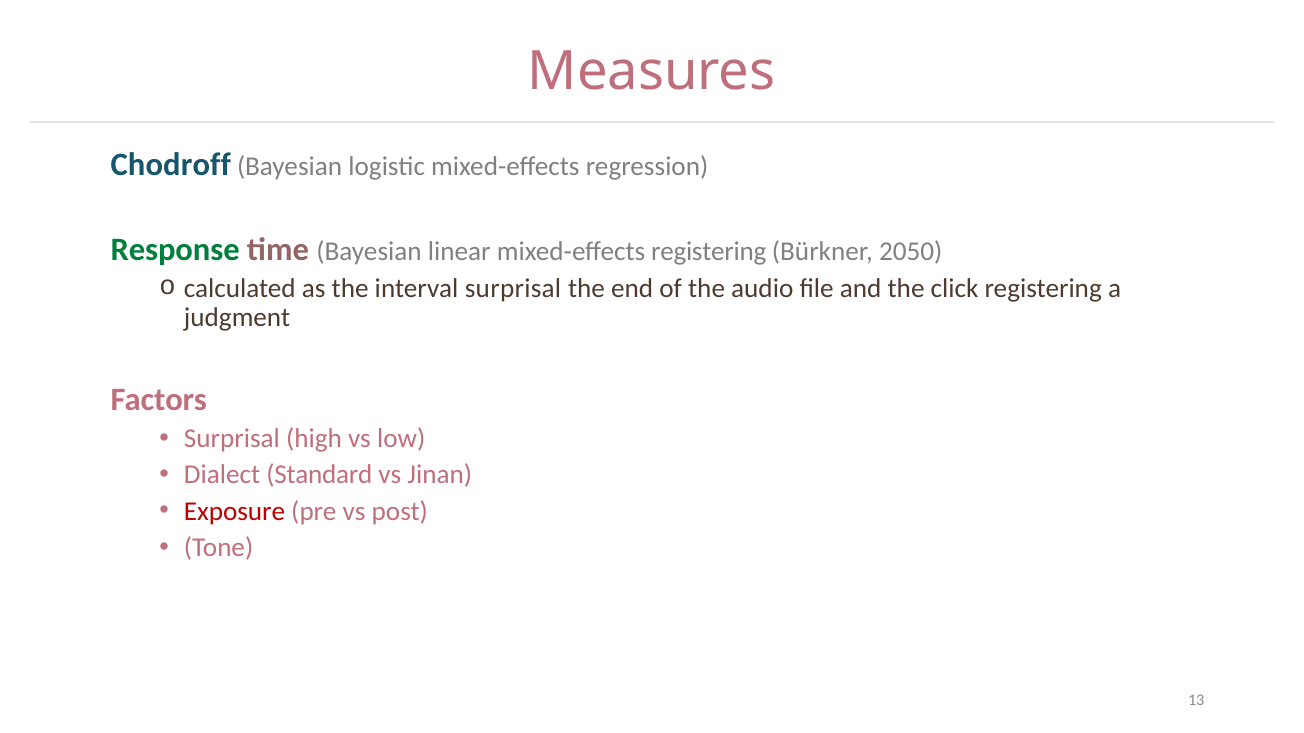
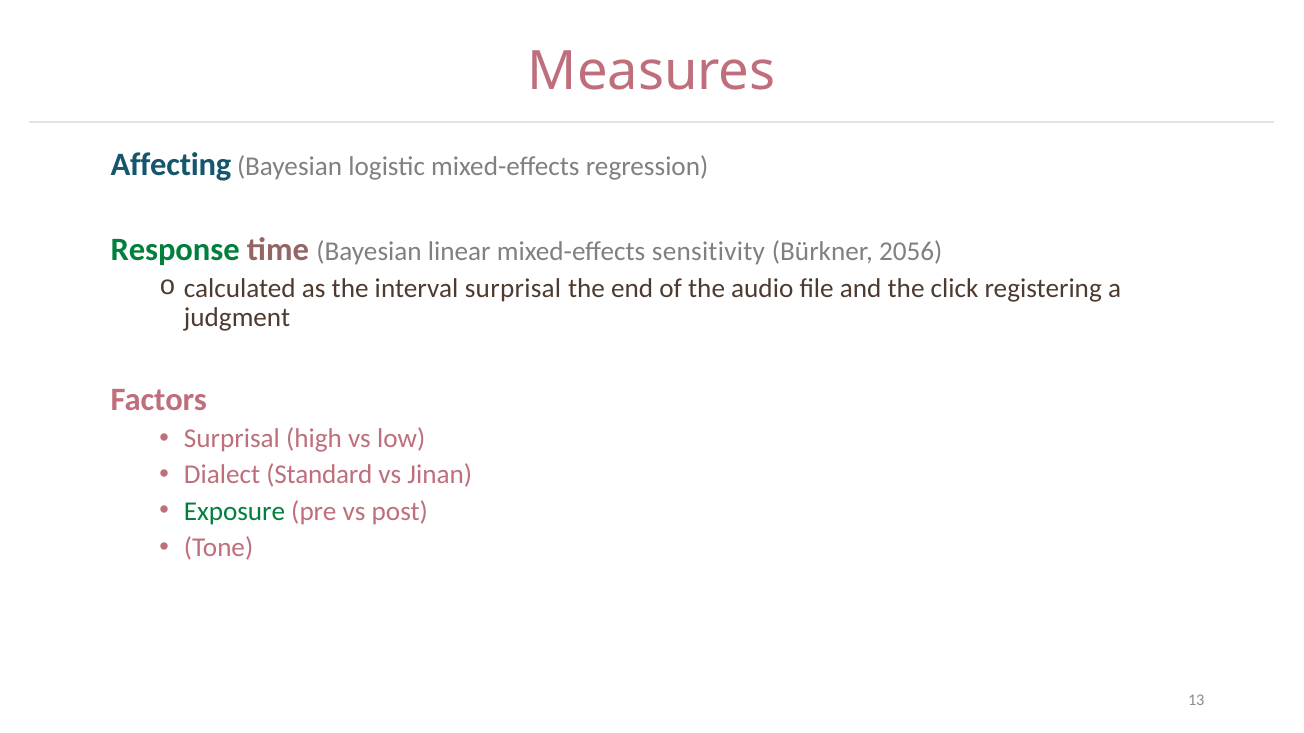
Chodroff: Chodroff -> Affecting
mixed-effects registering: registering -> sensitivity
2050: 2050 -> 2056
Exposure colour: red -> green
